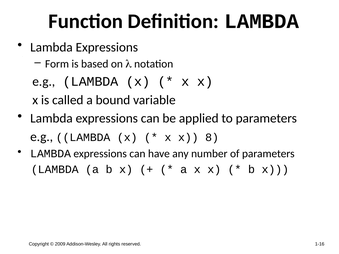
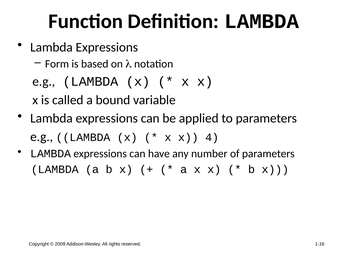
8: 8 -> 4
